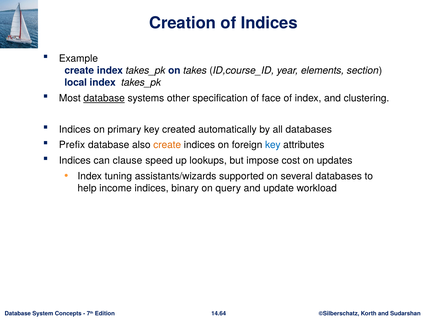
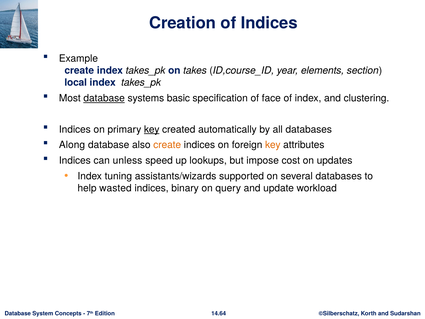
other: other -> basic
key at (152, 129) underline: none -> present
Prefix: Prefix -> Along
key at (273, 145) colour: blue -> orange
clause: clause -> unless
income: income -> wasted
